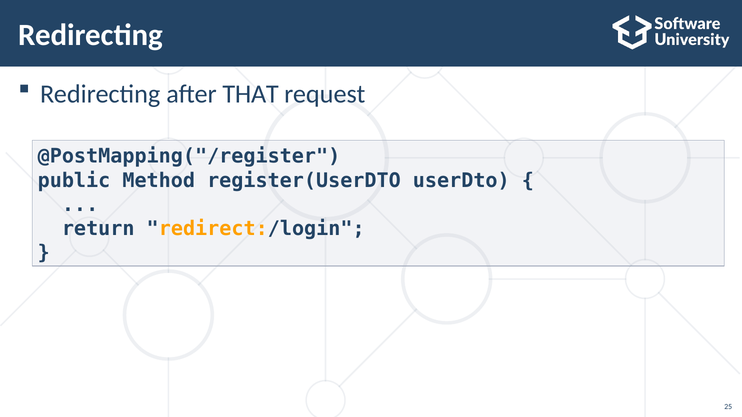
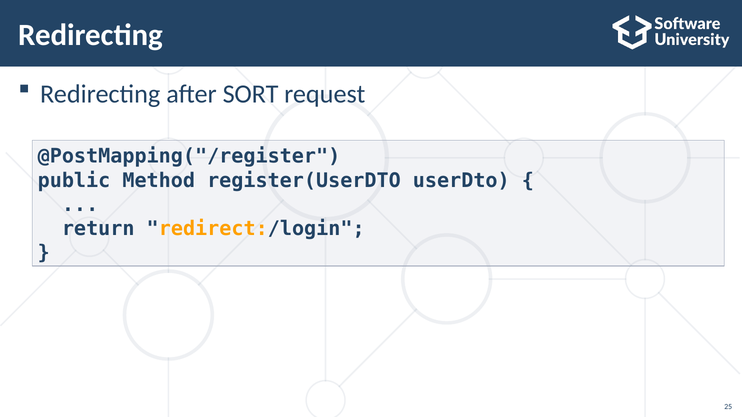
THAT: THAT -> SORT
